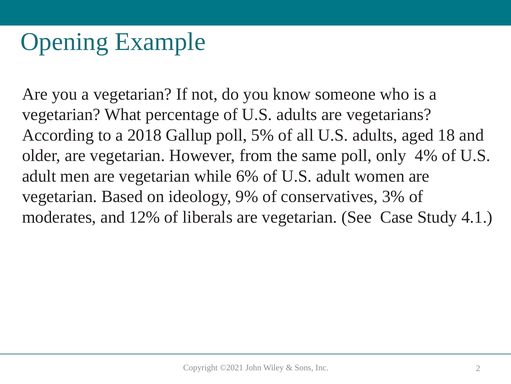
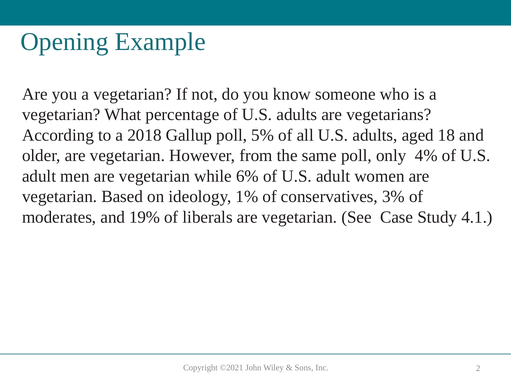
9%: 9% -> 1%
12%: 12% -> 19%
